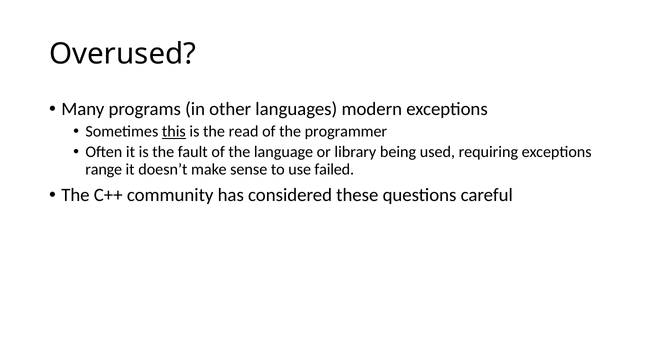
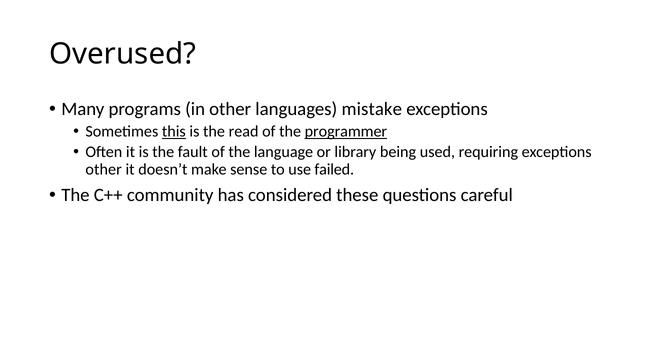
modern: modern -> mistake
programmer underline: none -> present
range at (104, 169): range -> other
